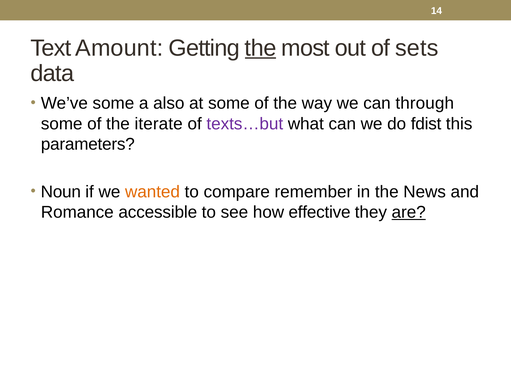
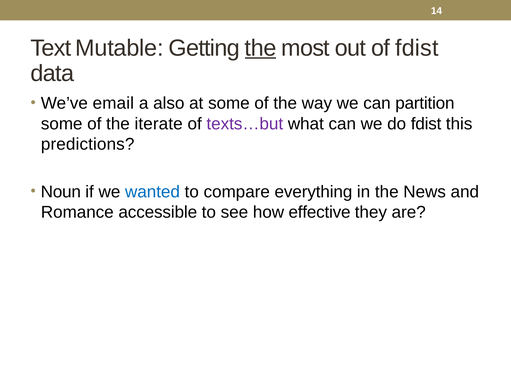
Amount: Amount -> Mutable
of sets: sets -> fdist
We’ve some: some -> email
through: through -> partition
parameters: parameters -> predictions
wanted colour: orange -> blue
remember: remember -> everything
are underline: present -> none
